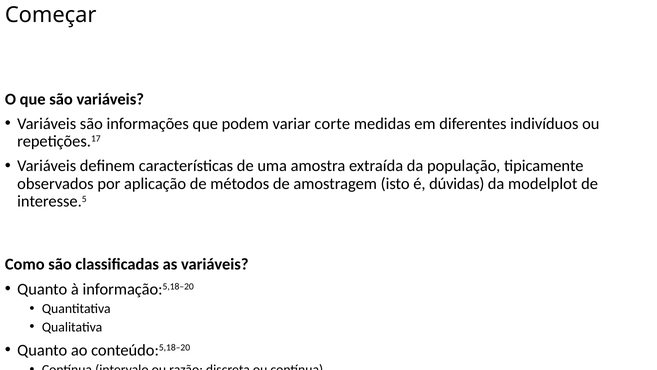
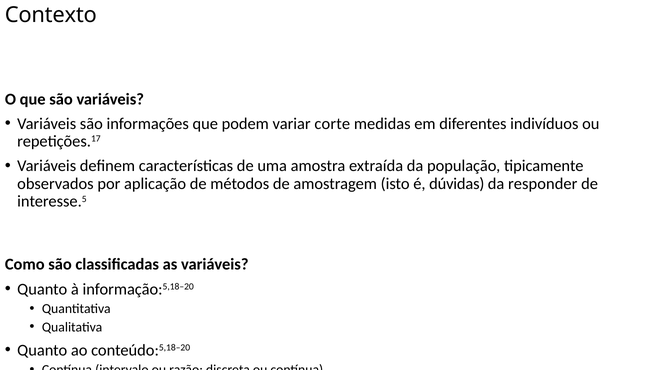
Começar: Começar -> Contexto
modelplot: modelplot -> responder
